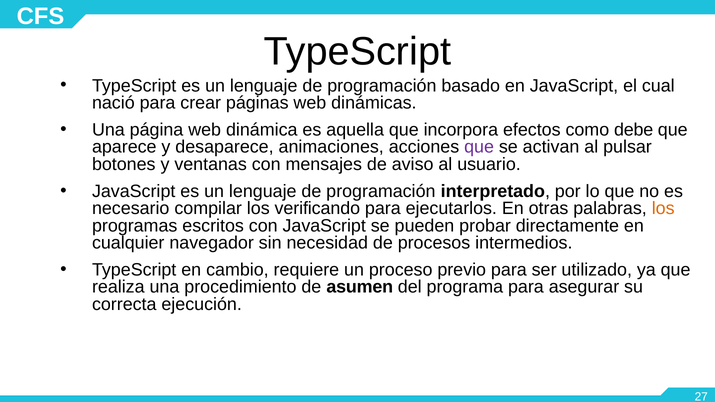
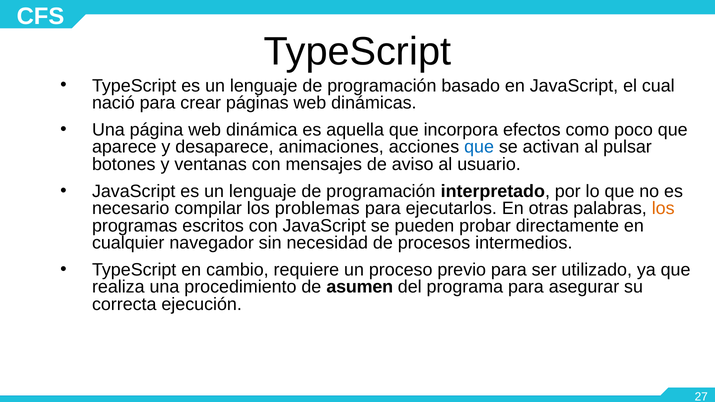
debe: debe -> poco
que at (479, 147) colour: purple -> blue
verificando: verificando -> problemas
